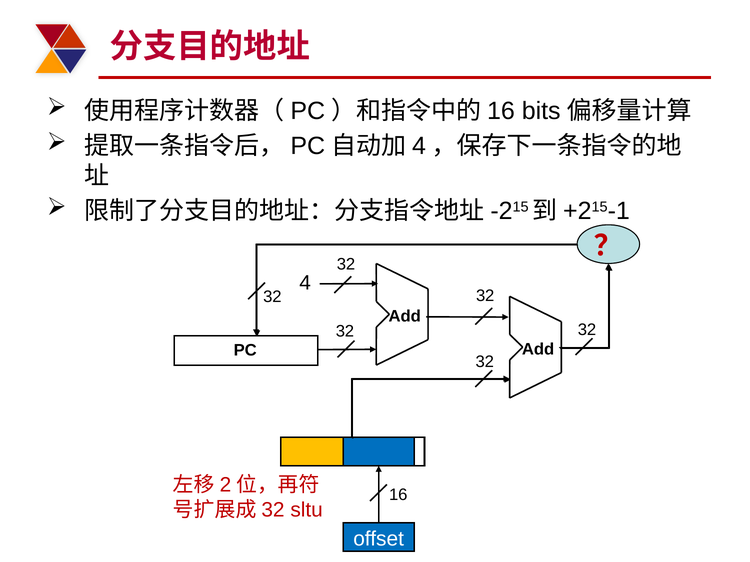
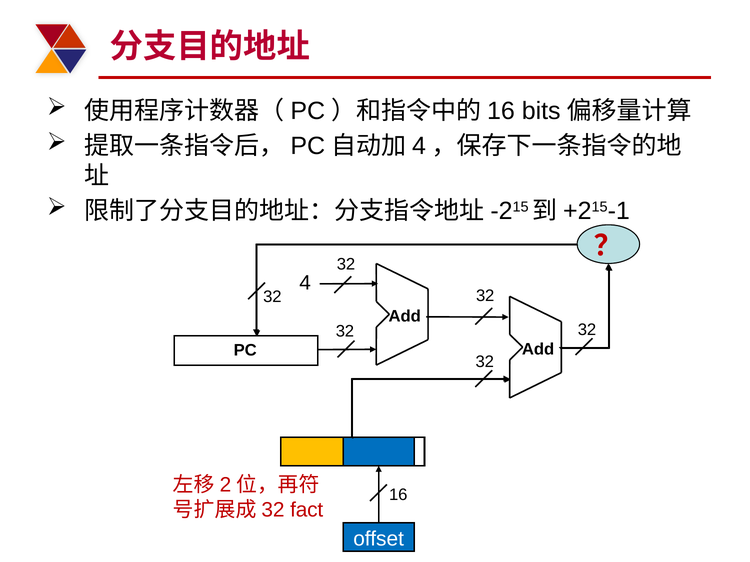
sltu: sltu -> fact
